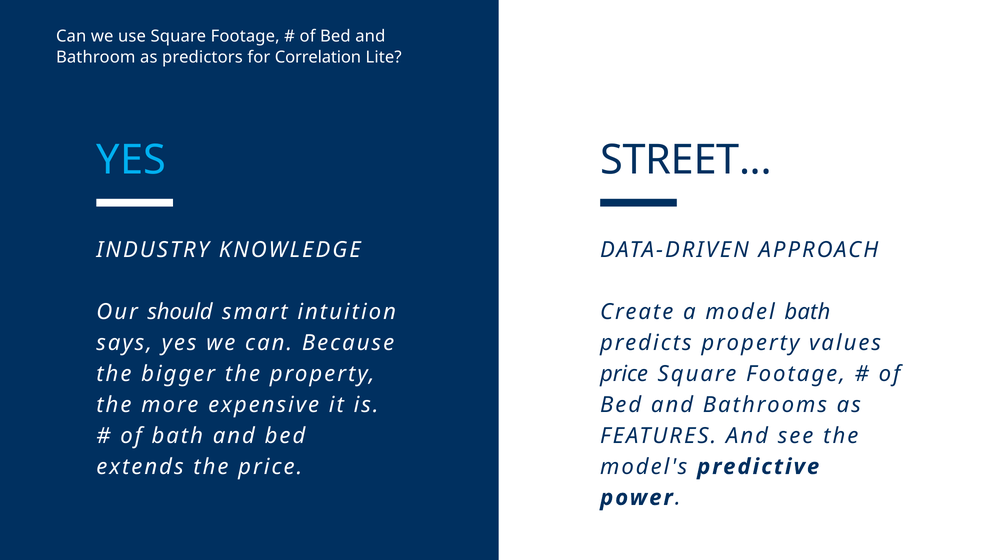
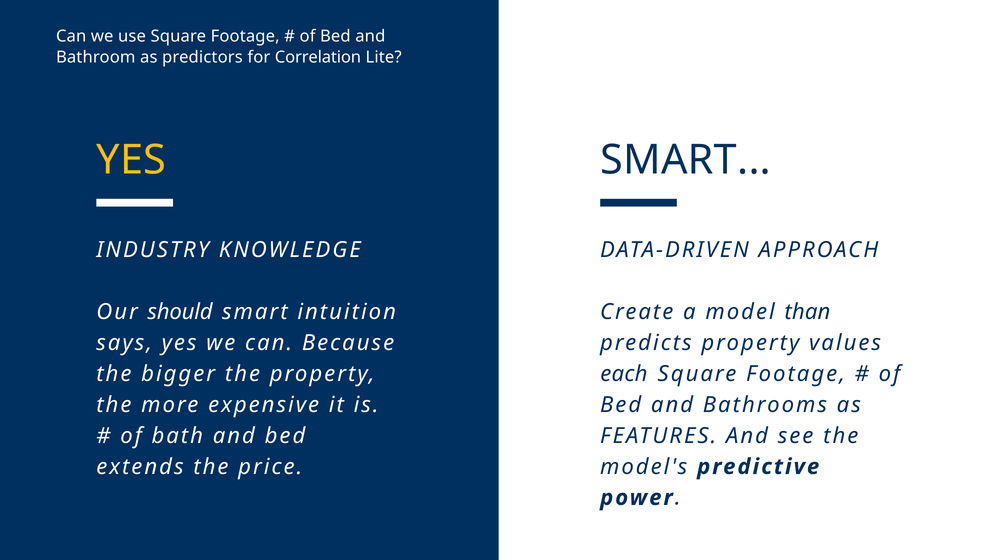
YES at (131, 160) colour: light blue -> yellow
STREET at (686, 160): STREET -> SMART
model bath: bath -> than
price at (624, 374): price -> each
